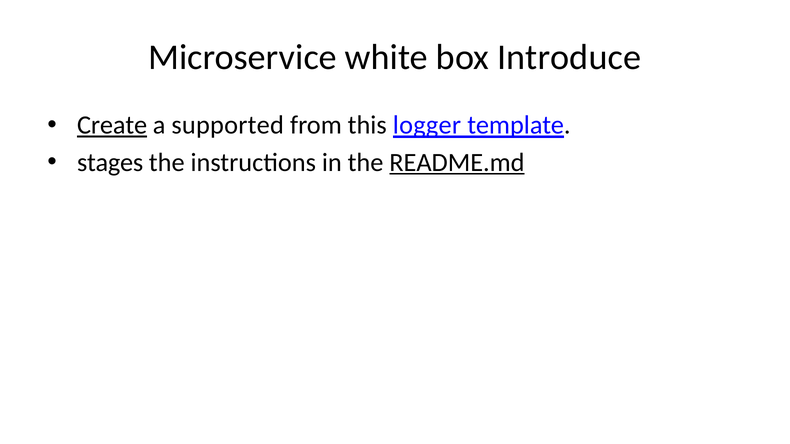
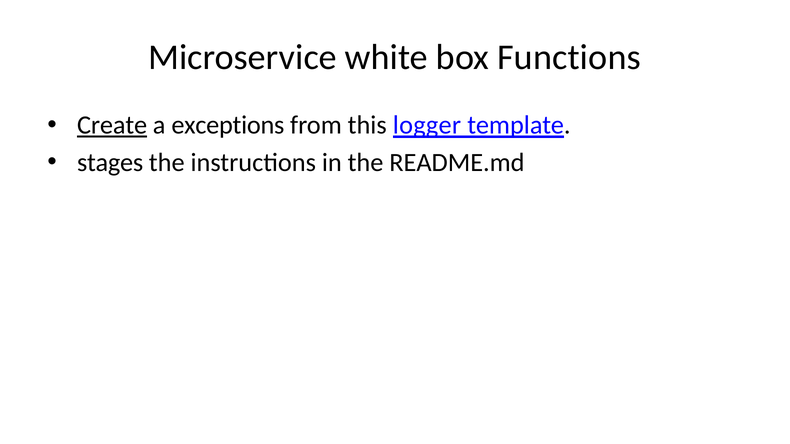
Introduce: Introduce -> Functions
supported: supported -> exceptions
README.md underline: present -> none
